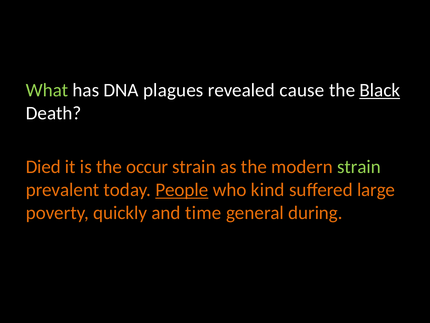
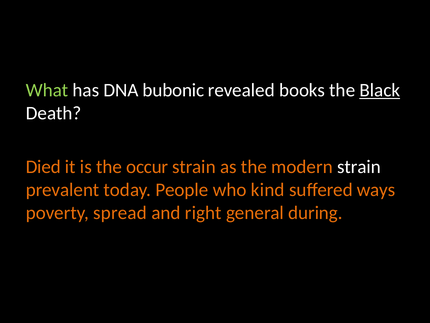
plagues: plagues -> bubonic
cause: cause -> books
strain at (359, 167) colour: light green -> white
People underline: present -> none
large: large -> ways
quickly: quickly -> spread
time: time -> right
